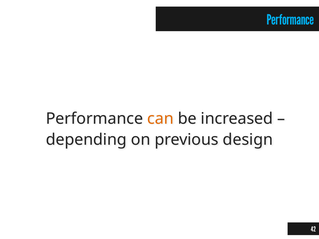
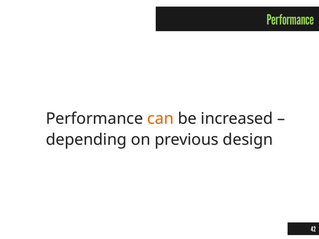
Performance at (290, 20) colour: light blue -> light green
